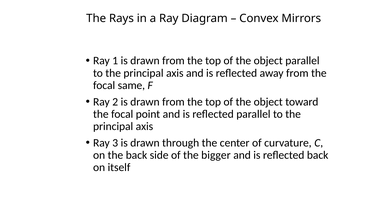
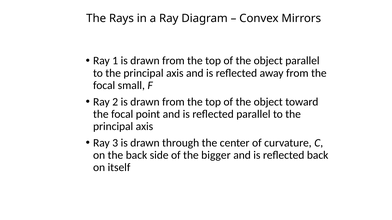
same: same -> small
